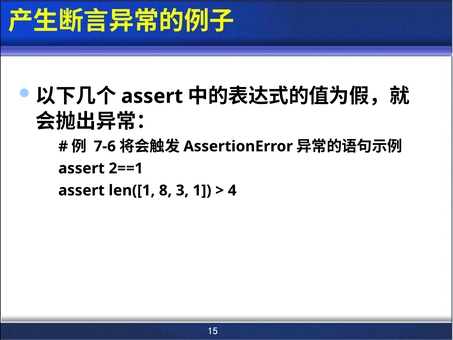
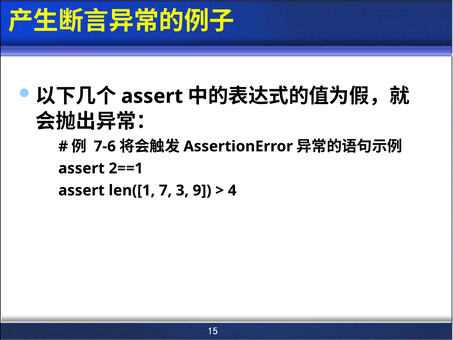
8: 8 -> 7
1: 1 -> 9
